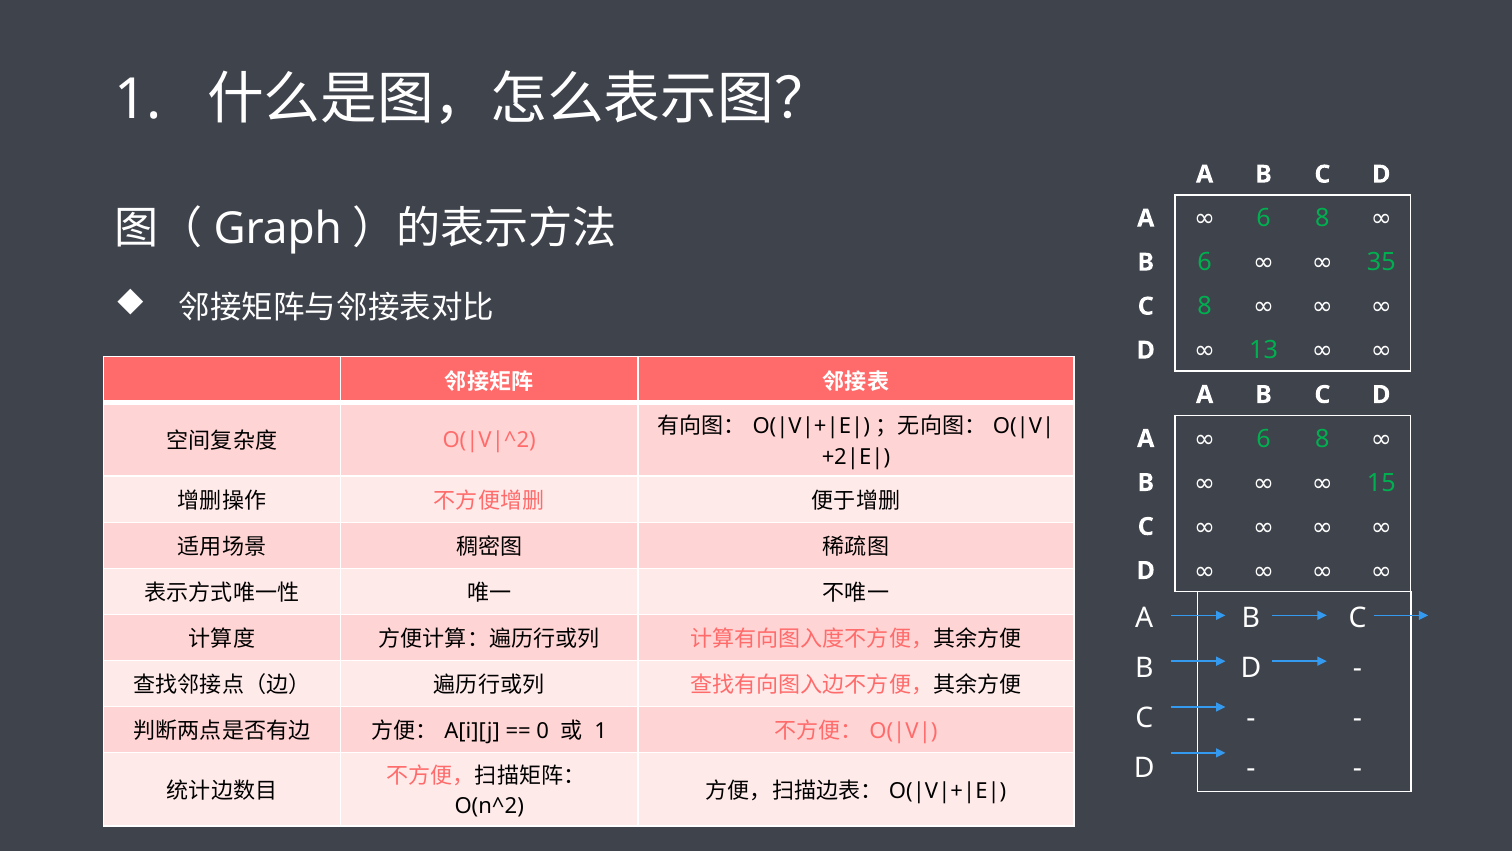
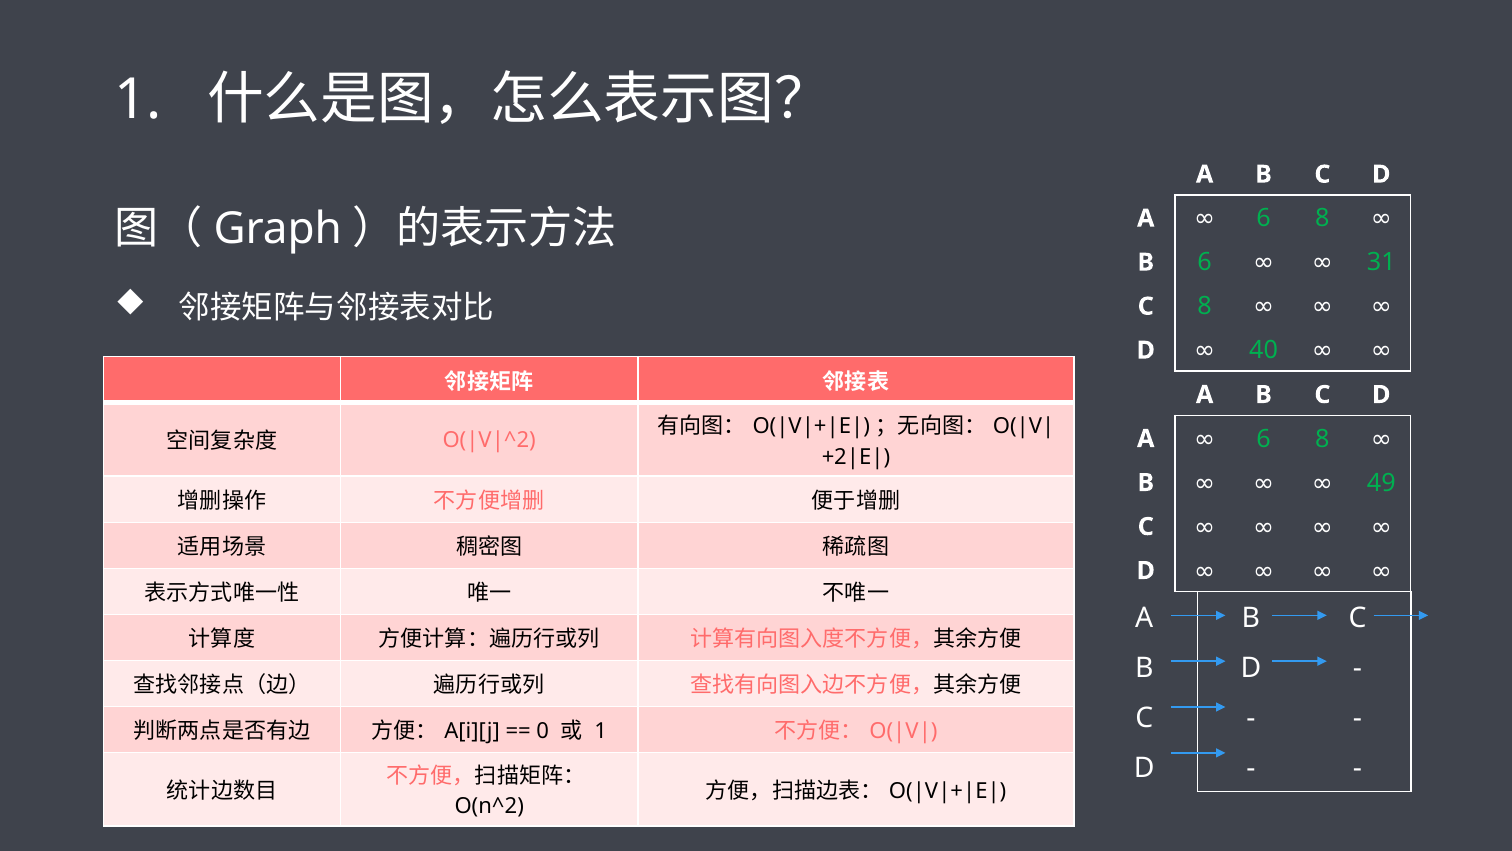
35: 35 -> 31
13: 13 -> 40
15: 15 -> 49
